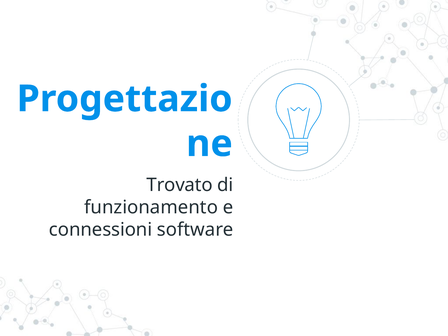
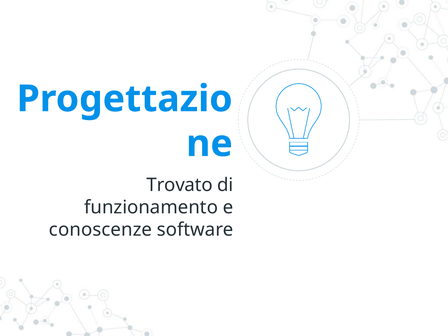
connessioni: connessioni -> conoscenze
